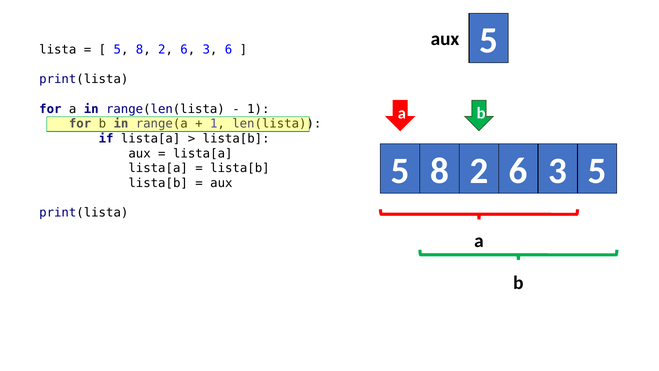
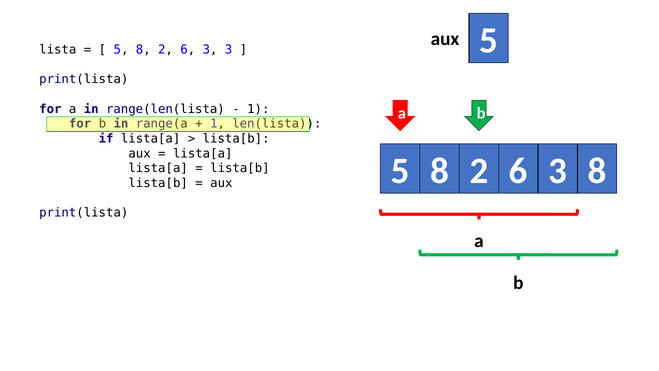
3 6: 6 -> 3
3 5: 5 -> 8
